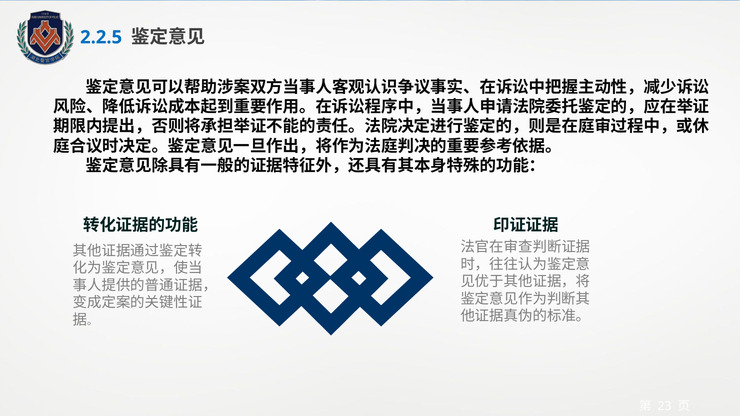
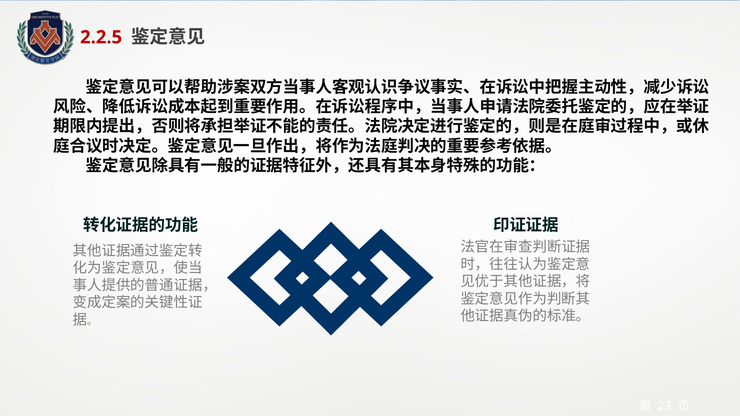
2.2.5 colour: blue -> red
